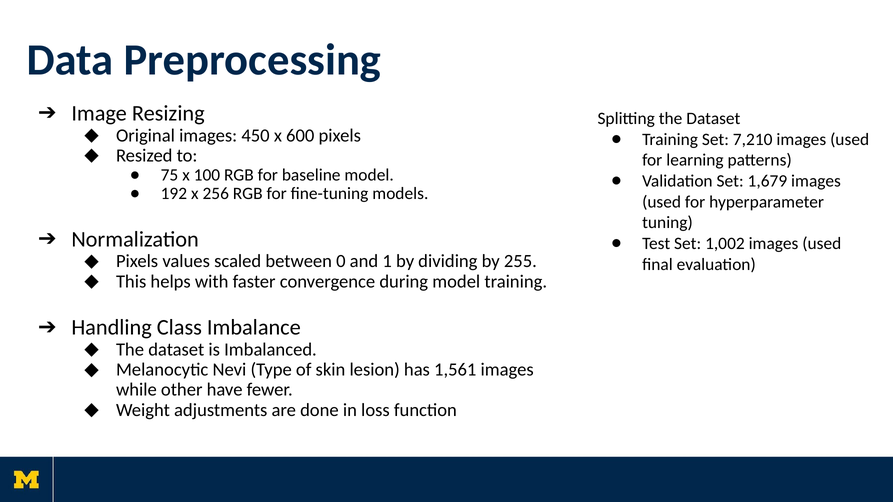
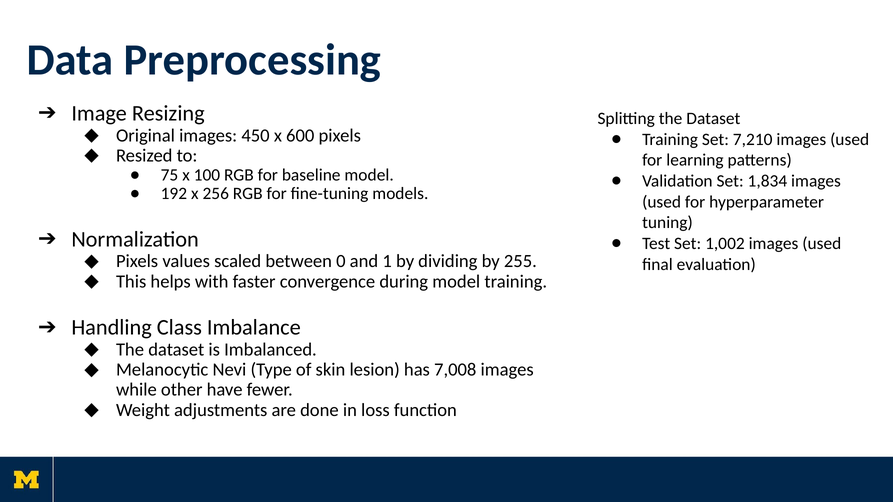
1,679: 1,679 -> 1,834
1,561: 1,561 -> 7,008
